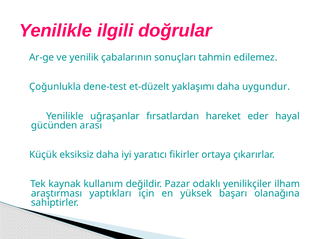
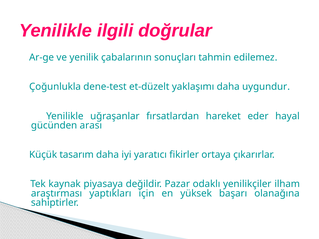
eksiksiz: eksiksiz -> tasarım
kullanım: kullanım -> piyasaya
